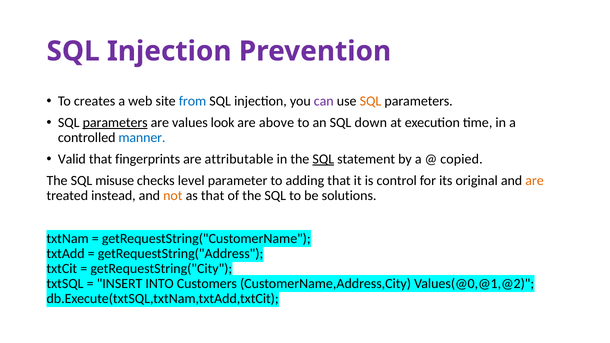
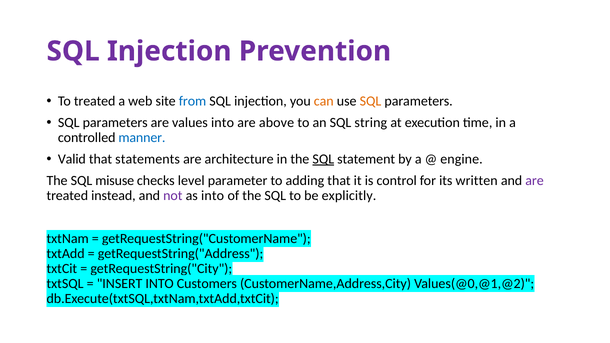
To creates: creates -> treated
can colour: purple -> orange
parameters at (115, 123) underline: present -> none
values look: look -> into
down: down -> string
fingerprints: fingerprints -> statements
attributable: attributable -> architecture
copied: copied -> engine
original: original -> written
are at (535, 181) colour: orange -> purple
not colour: orange -> purple
as that: that -> into
solutions: solutions -> explicitly
